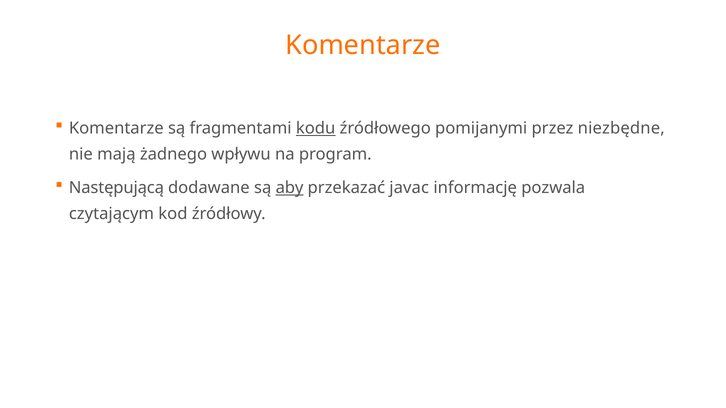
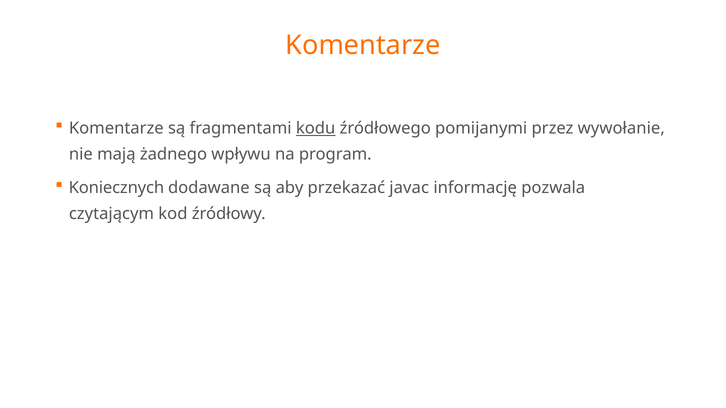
niezbędne: niezbędne -> wywołanie
Następującą: Następującą -> Koniecznych
aby underline: present -> none
